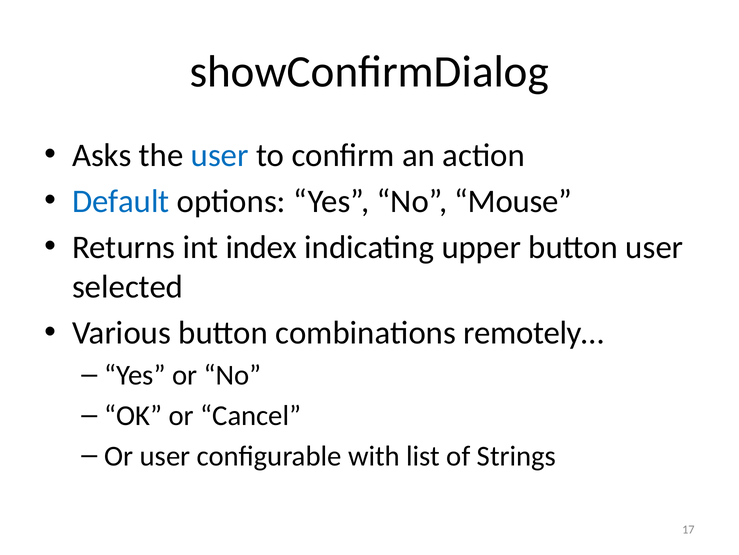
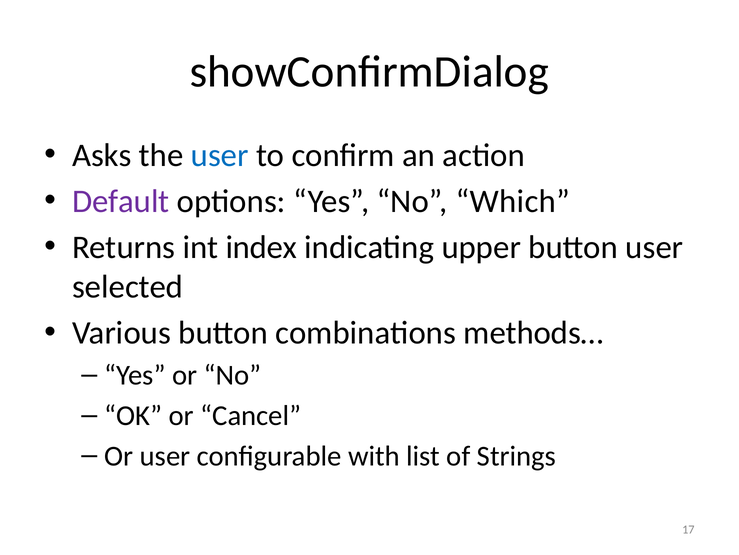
Default colour: blue -> purple
Mouse: Mouse -> Which
remotely…: remotely… -> methods…
